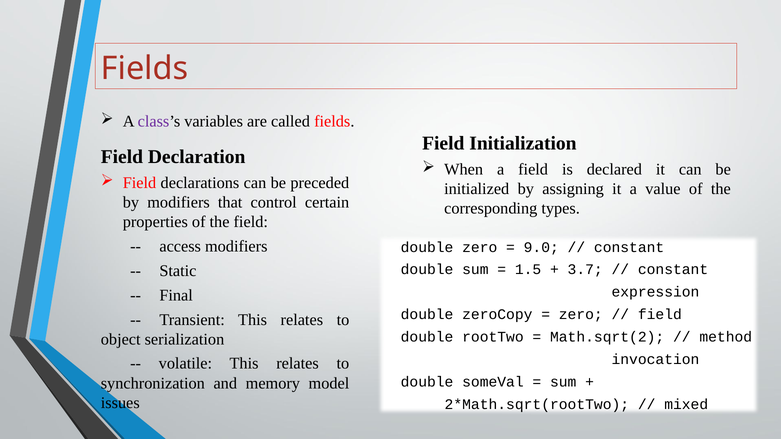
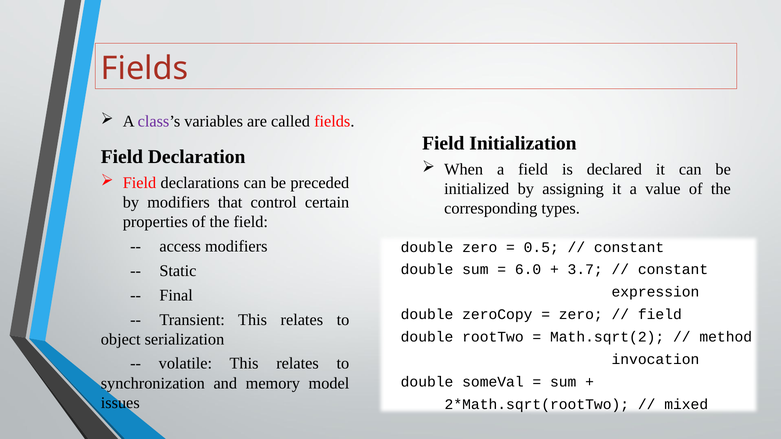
9.0: 9.0 -> 0.5
1.5: 1.5 -> 6.0
